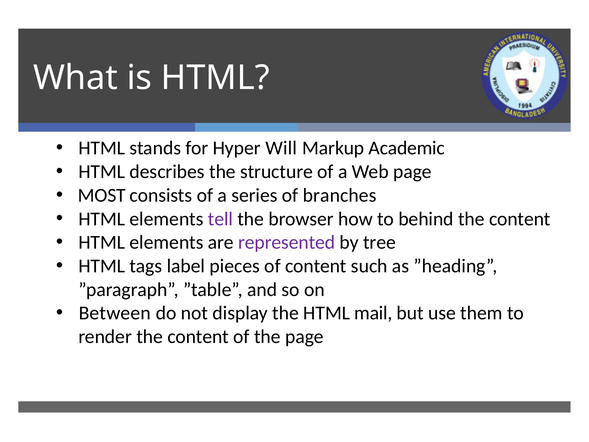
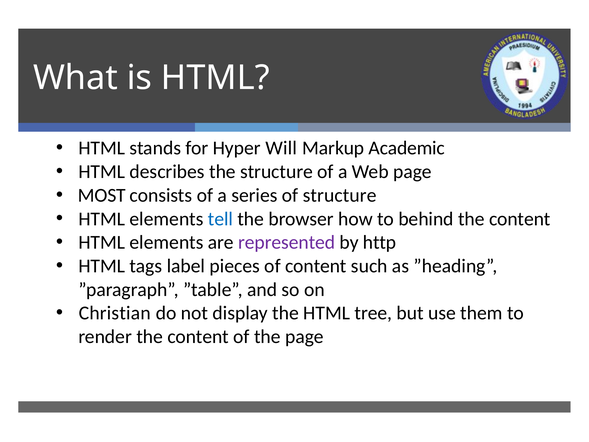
of branches: branches -> structure
tell colour: purple -> blue
tree: tree -> http
Between: Between -> Christian
mail: mail -> tree
